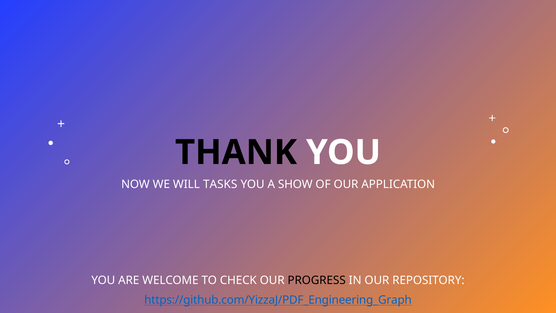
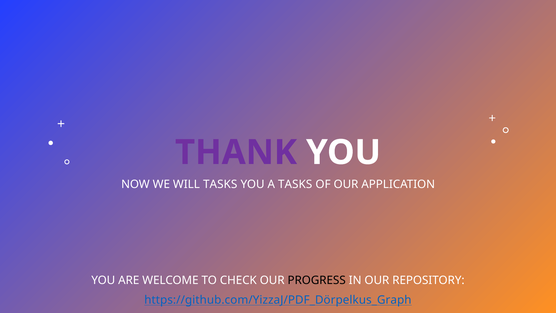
THANK colour: black -> purple
A SHOW: SHOW -> TASKS
https://github.com/YizzaJ/PDF_Engineering_Graph: https://github.com/YizzaJ/PDF_Engineering_Graph -> https://github.com/YizzaJ/PDF_Dörpelkus_Graph
